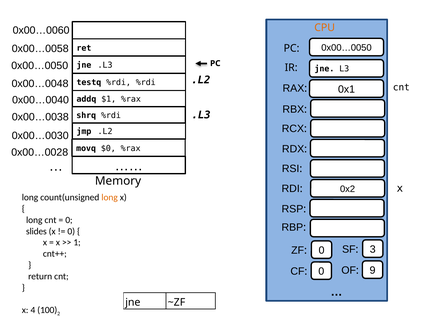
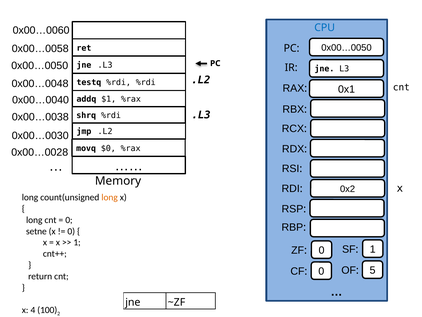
CPU colour: orange -> blue
slides: slides -> setne
3 at (373, 249): 3 -> 1
9: 9 -> 5
